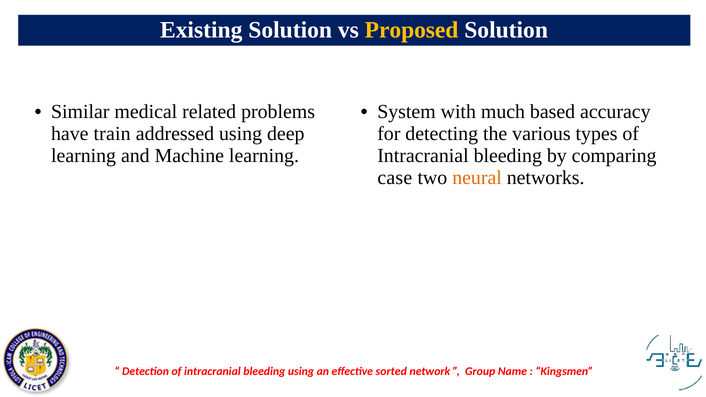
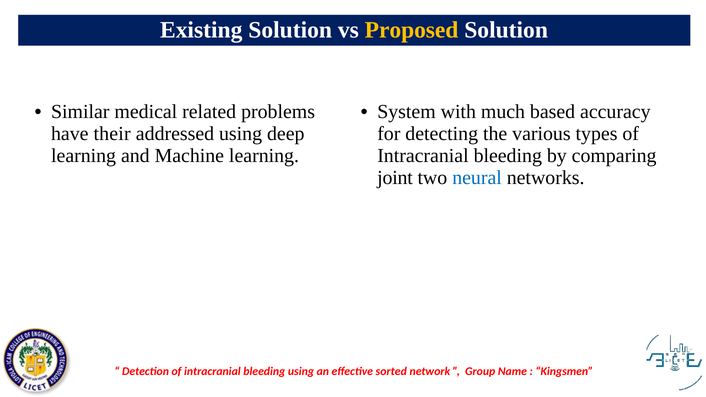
train: train -> their
case: case -> joint
neural colour: orange -> blue
